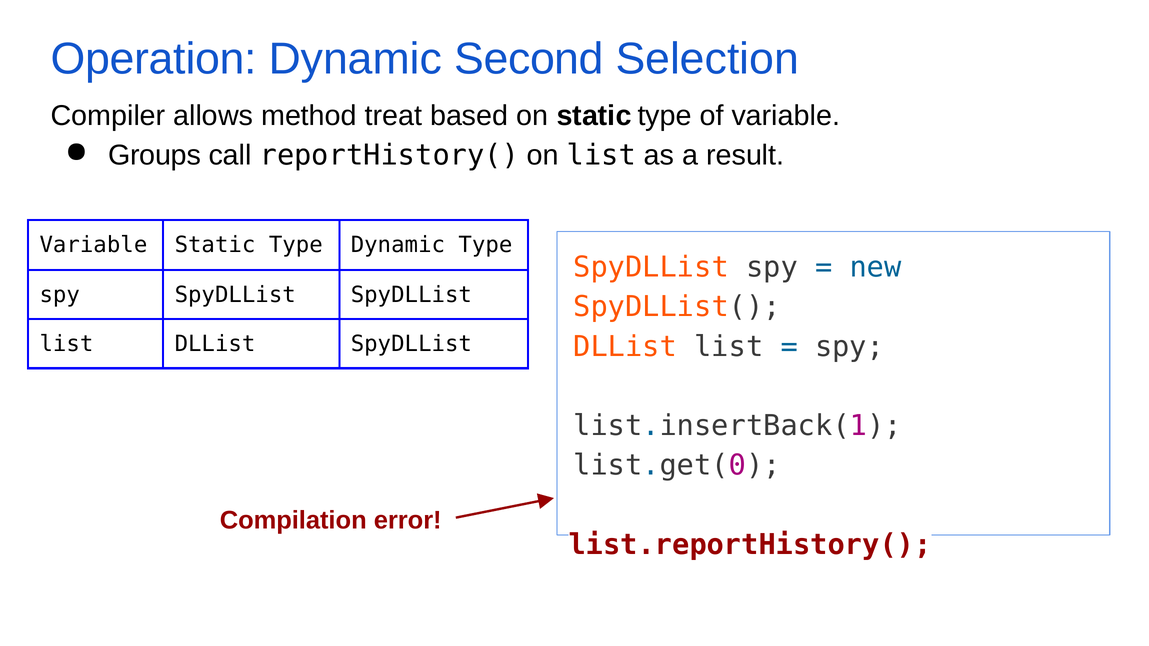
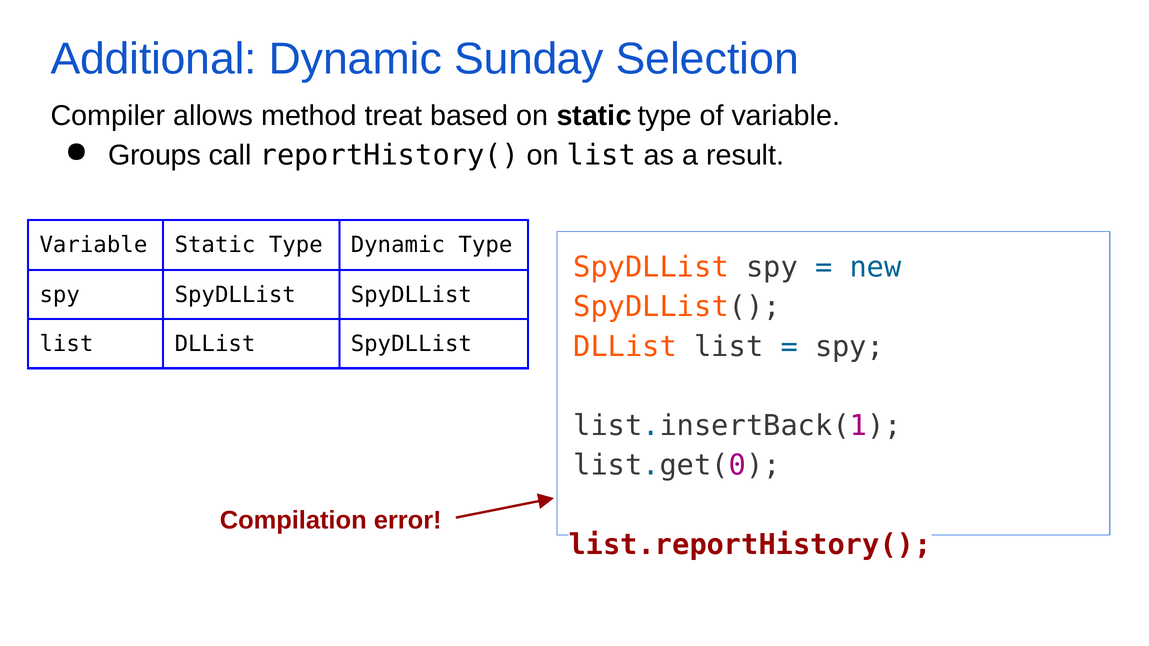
Operation: Operation -> Additional
Second: Second -> Sunday
